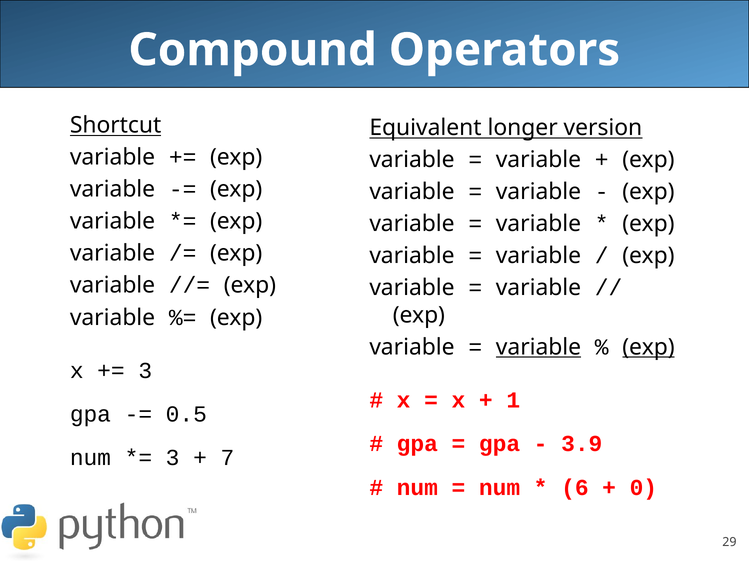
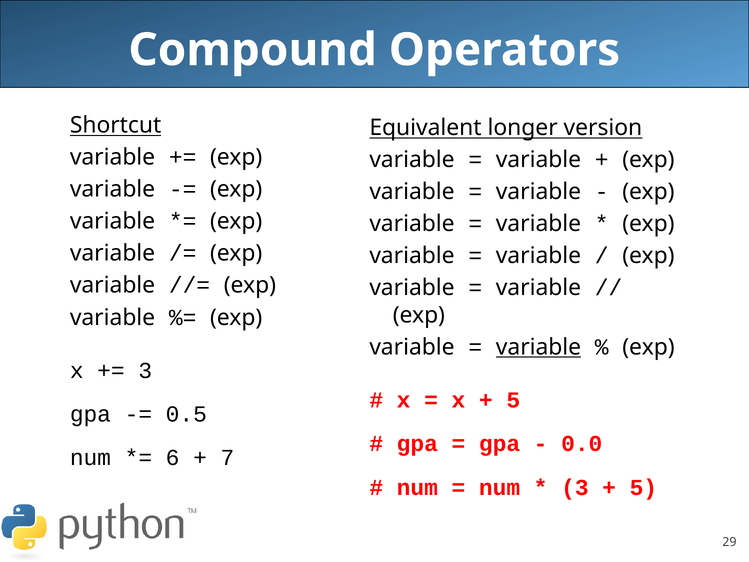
exp at (648, 347) underline: present -> none
1 at (513, 400): 1 -> 5
3.9: 3.9 -> 0.0
3 at (173, 458): 3 -> 6
6 at (575, 487): 6 -> 3
0 at (643, 487): 0 -> 5
